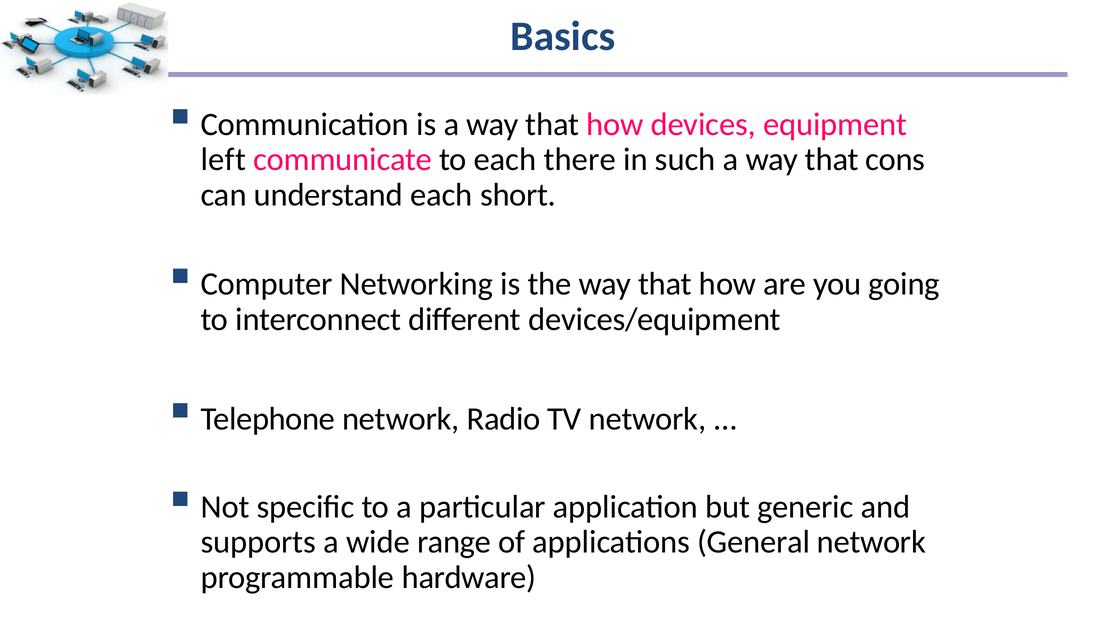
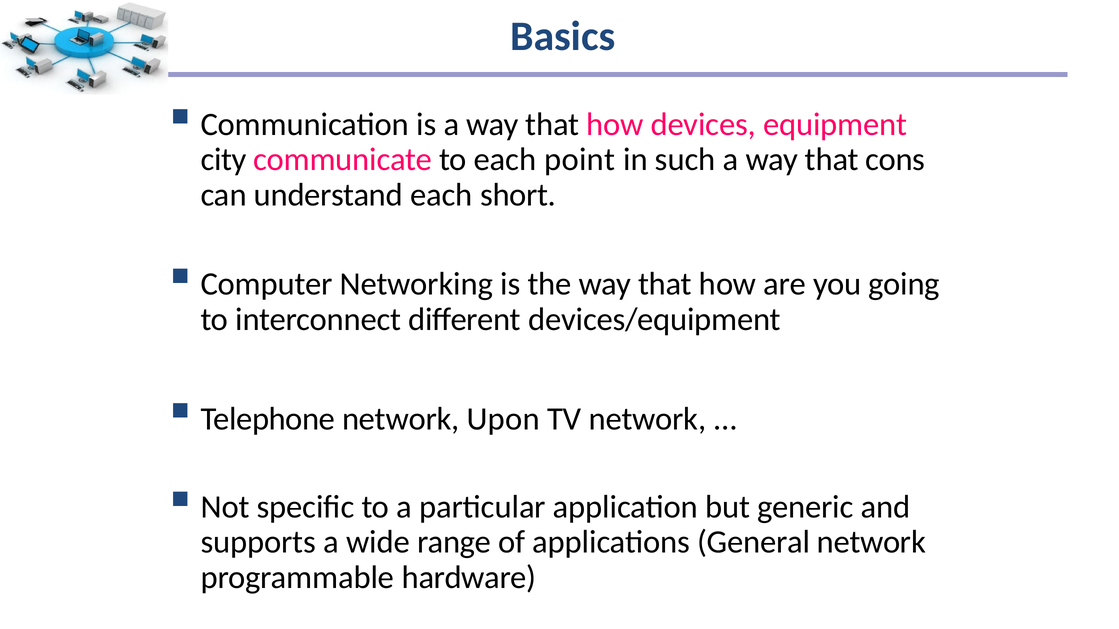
left: left -> city
there: there -> point
Radio: Radio -> Upon
